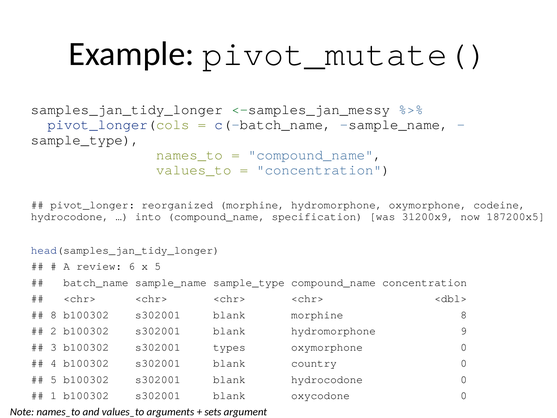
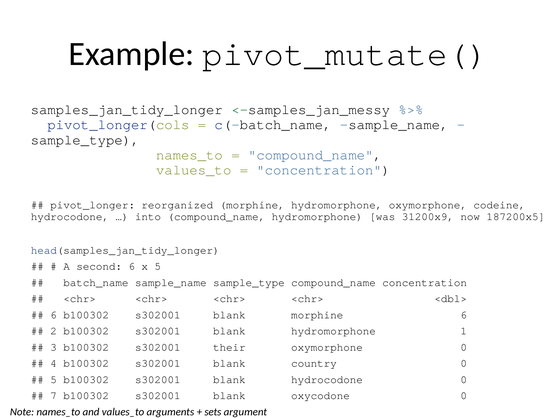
compound_name specification: specification -> hydromorphone
review: review -> second
8 at (54, 315): 8 -> 6
morphine 8: 8 -> 6
9: 9 -> 1
types: types -> their
1: 1 -> 7
